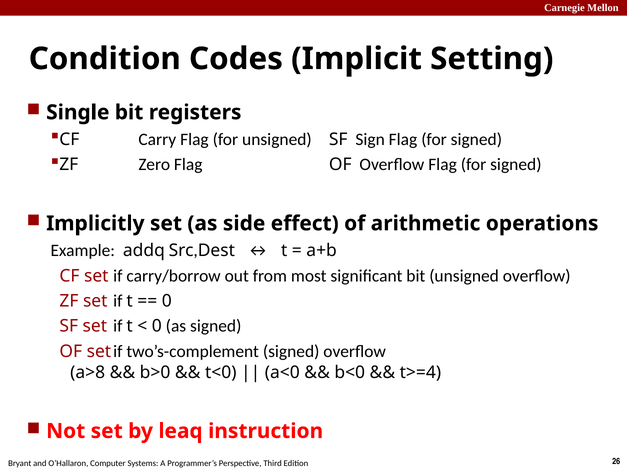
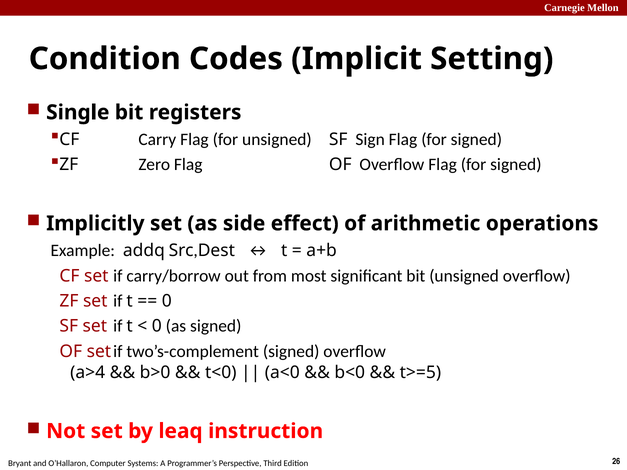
a>8: a>8 -> a>4
t>=4: t>=4 -> t>=5
